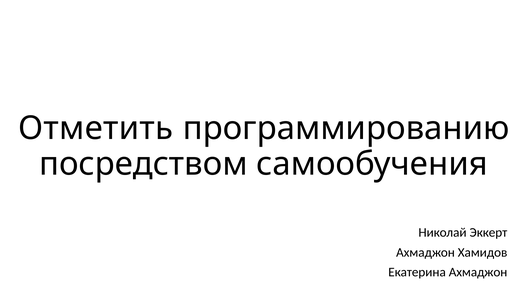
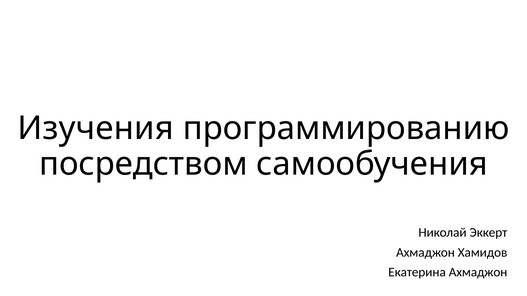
Отметить: Отметить -> Изучения
